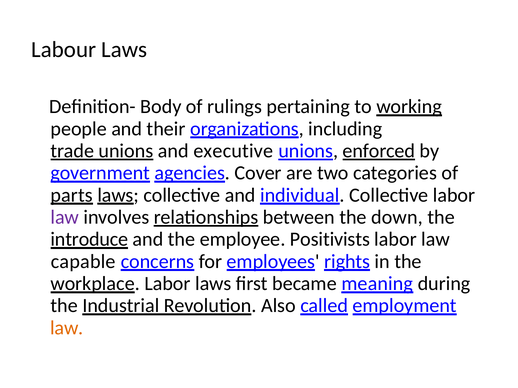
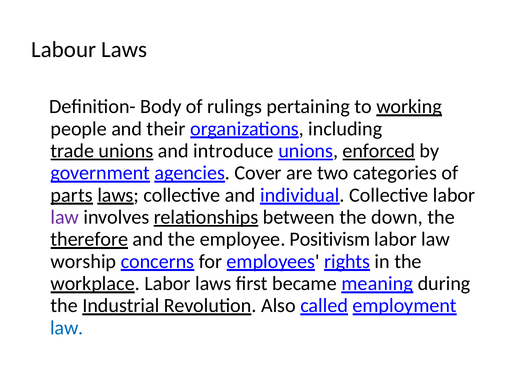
executive: executive -> introduce
introduce: introduce -> therefore
Positivists: Positivists -> Positivism
capable: capable -> worship
law at (67, 328) colour: orange -> blue
